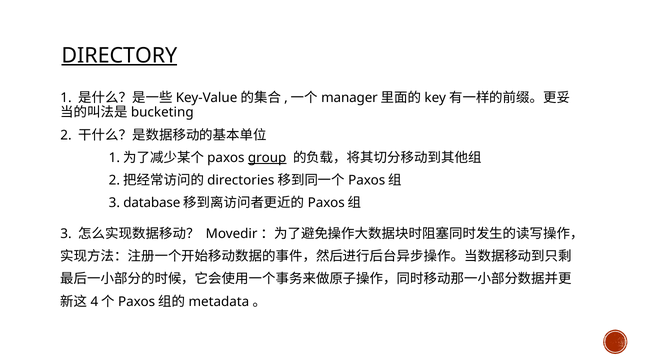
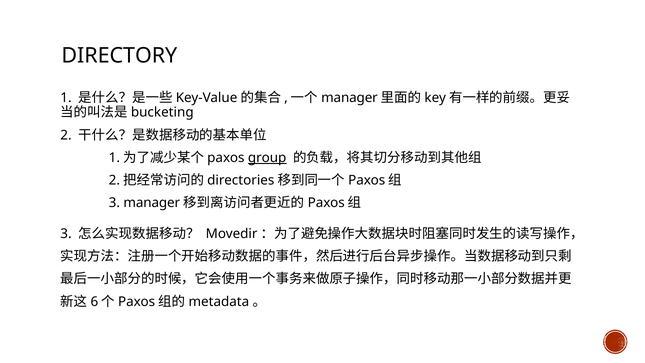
DIRECTORY underline: present -> none
3 database: database -> manager
4: 4 -> 6
